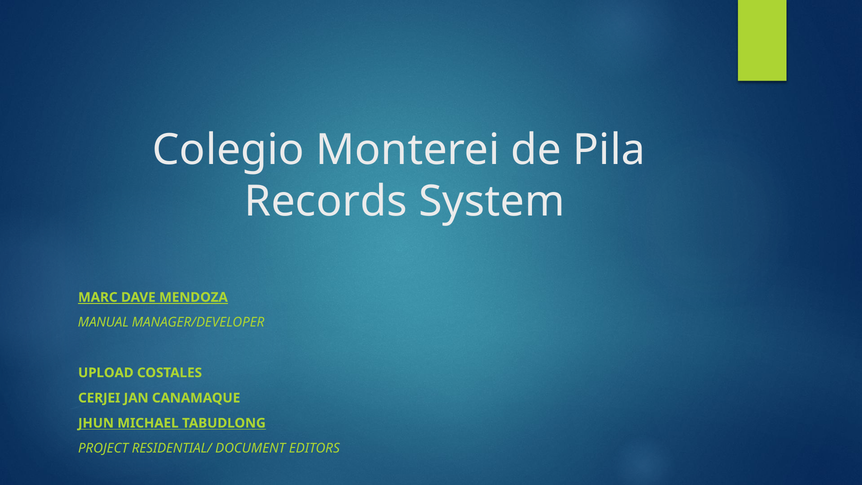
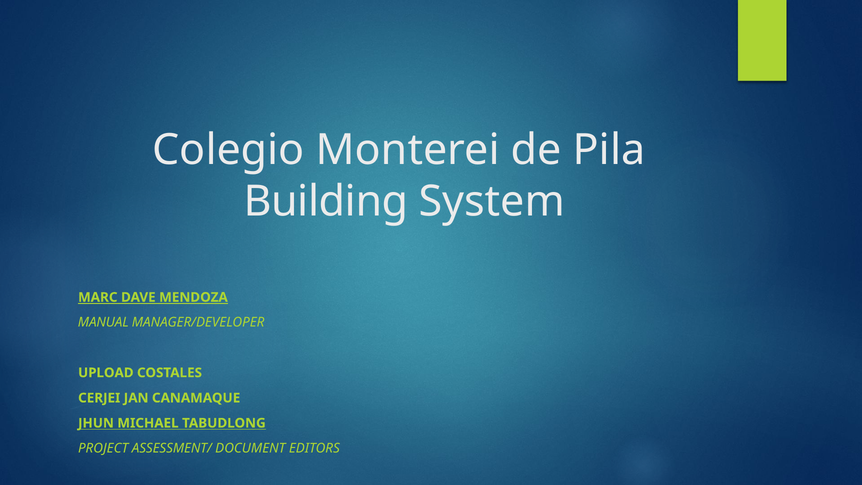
Records: Records -> Building
RESIDENTIAL/: RESIDENTIAL/ -> ASSESSMENT/
